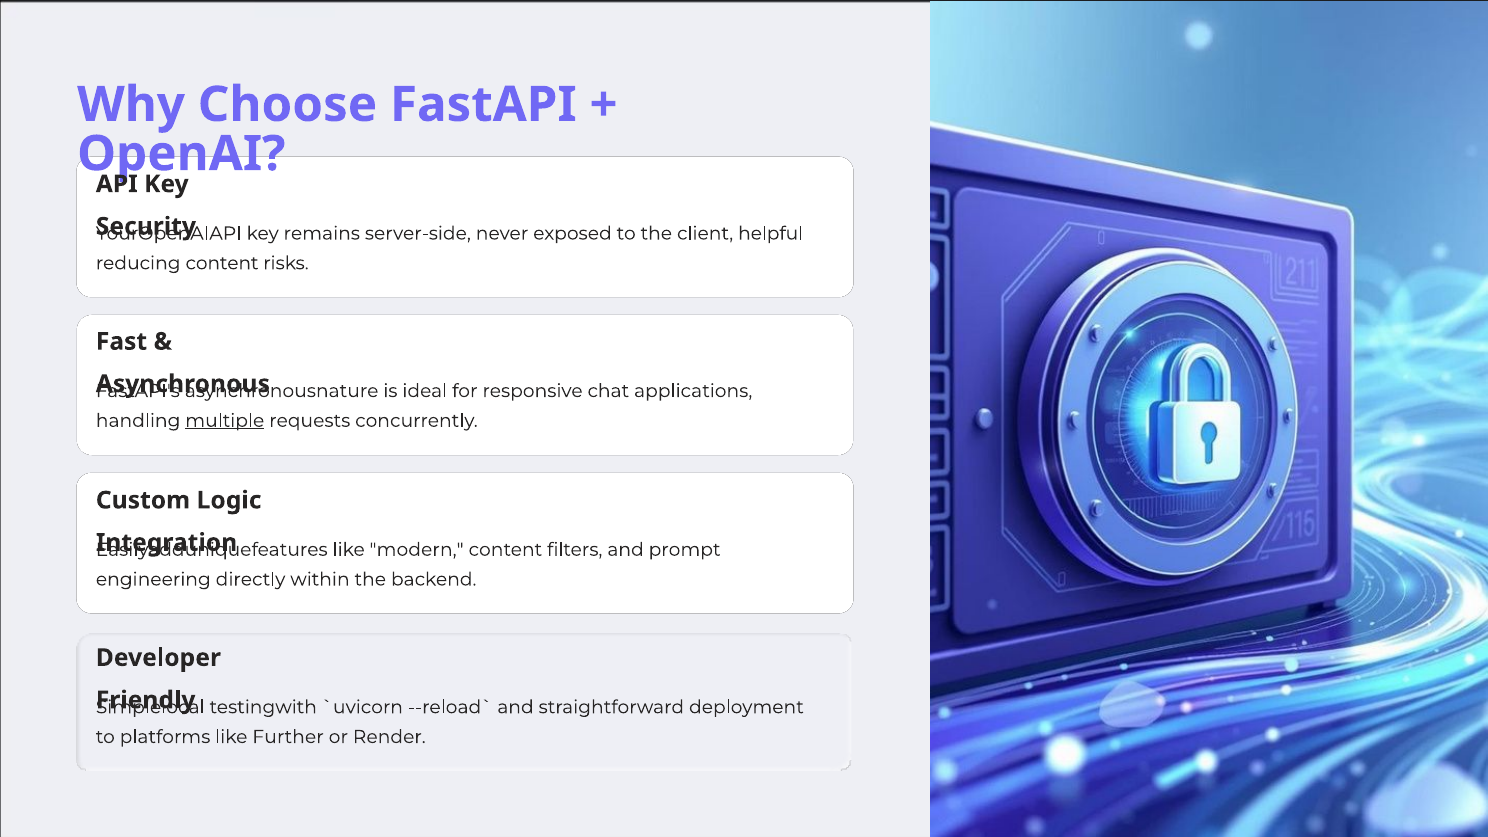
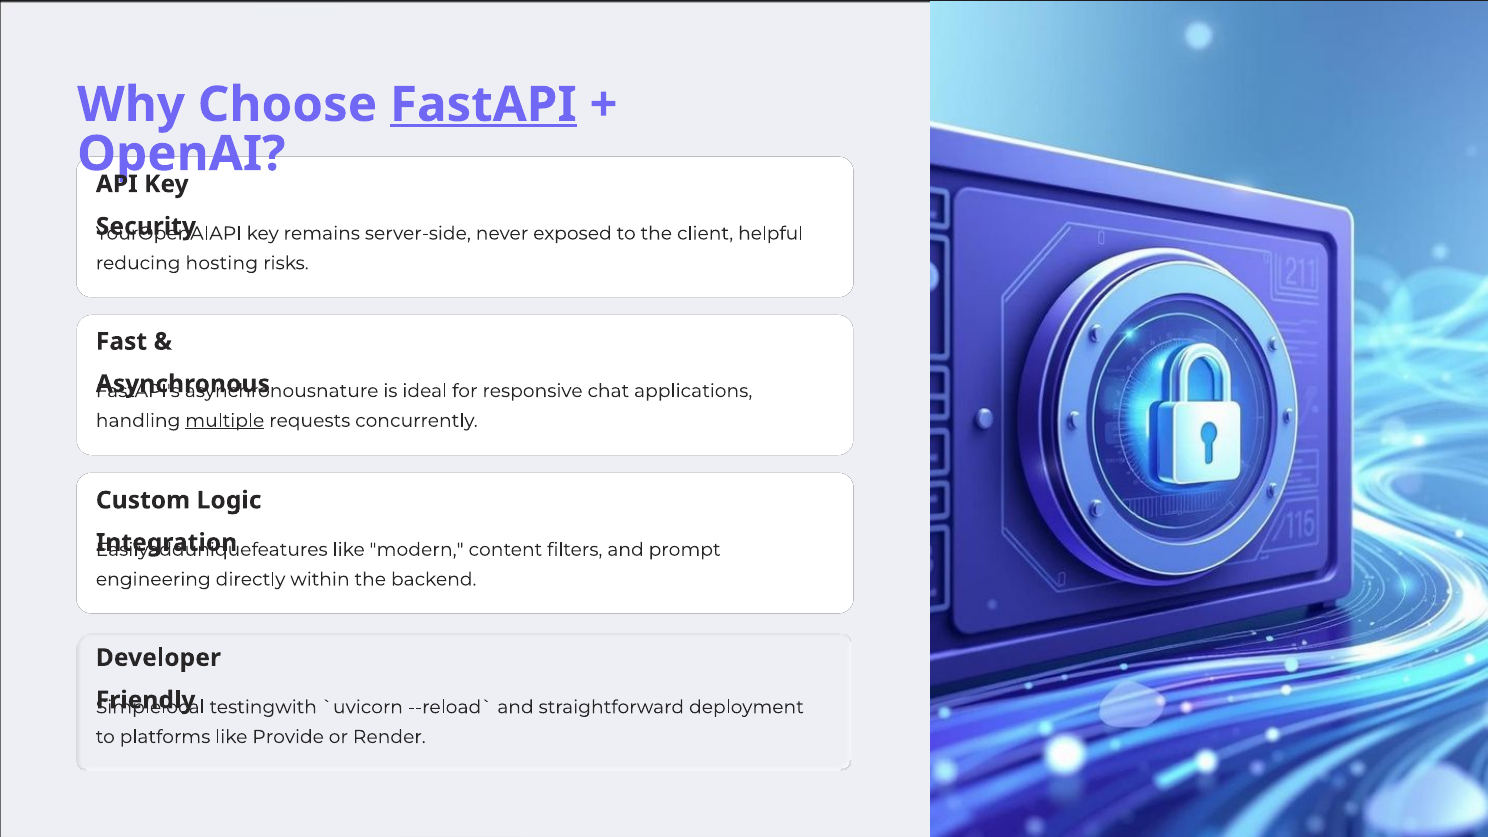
FastAPI underline: none -> present
reducing content: content -> hosting
Further: Further -> Provide
